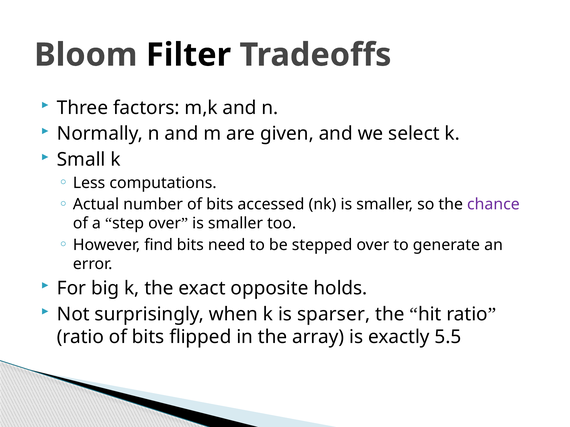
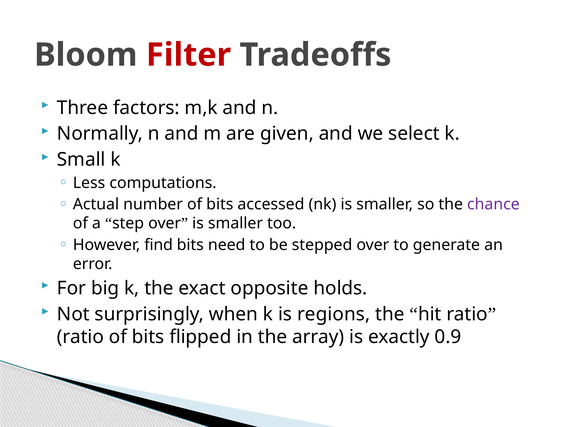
Filter colour: black -> red
sparser: sparser -> regions
5.5: 5.5 -> 0.9
